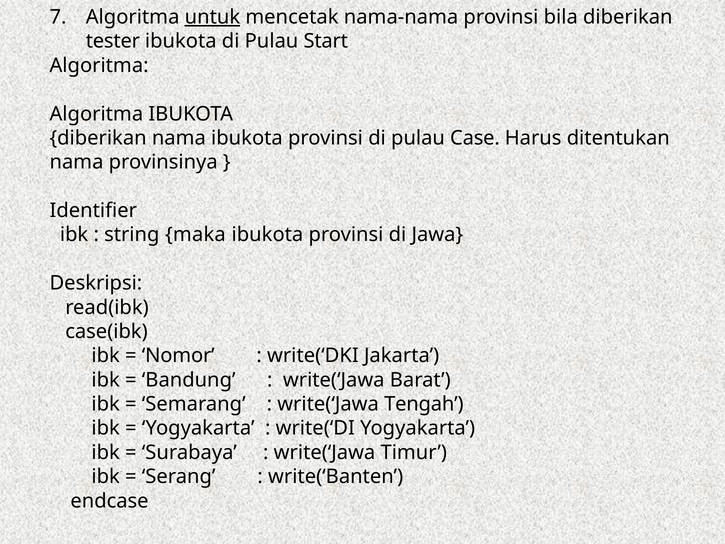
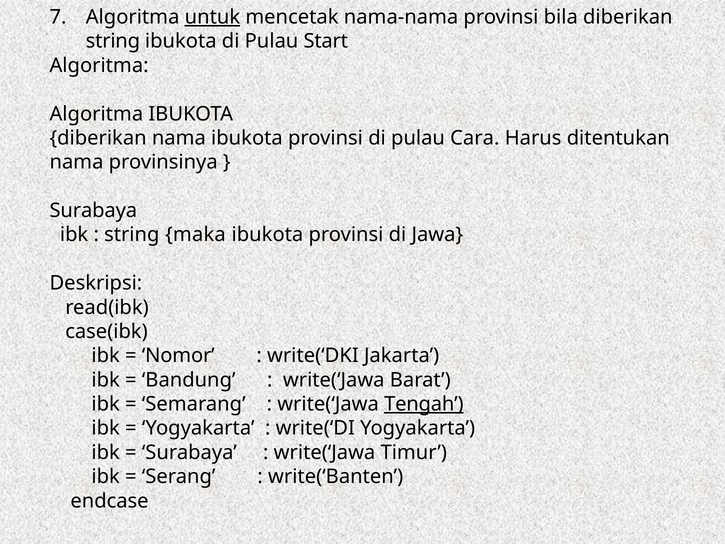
tester at (113, 41): tester -> string
Case: Case -> Cara
Identifier at (93, 211): Identifier -> Surabaya
Tengah underline: none -> present
